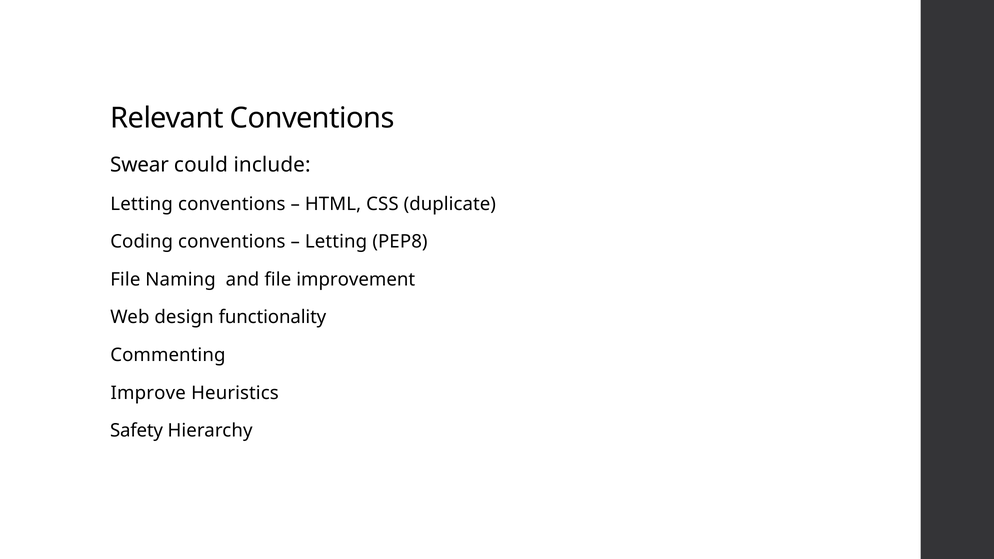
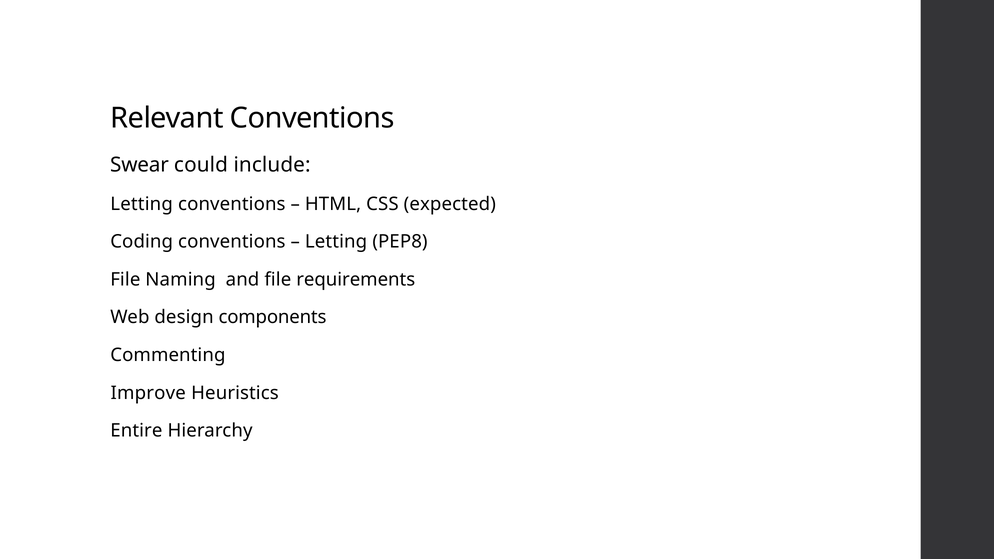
duplicate: duplicate -> expected
improvement: improvement -> requirements
functionality: functionality -> components
Safety: Safety -> Entire
